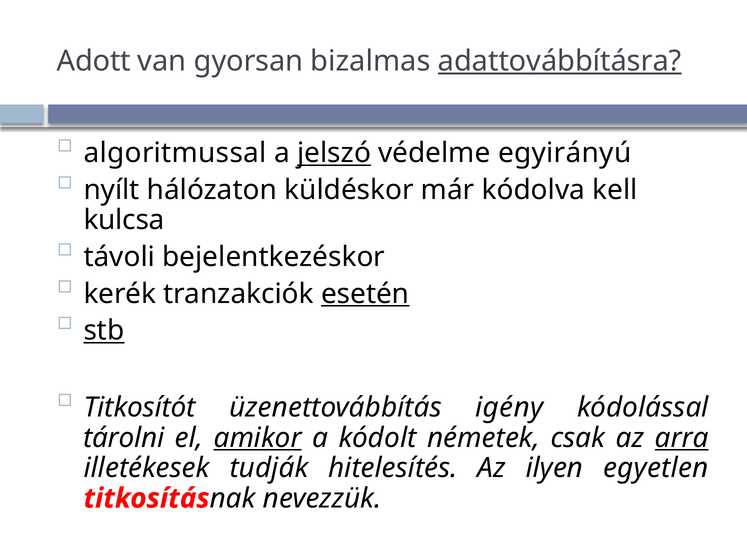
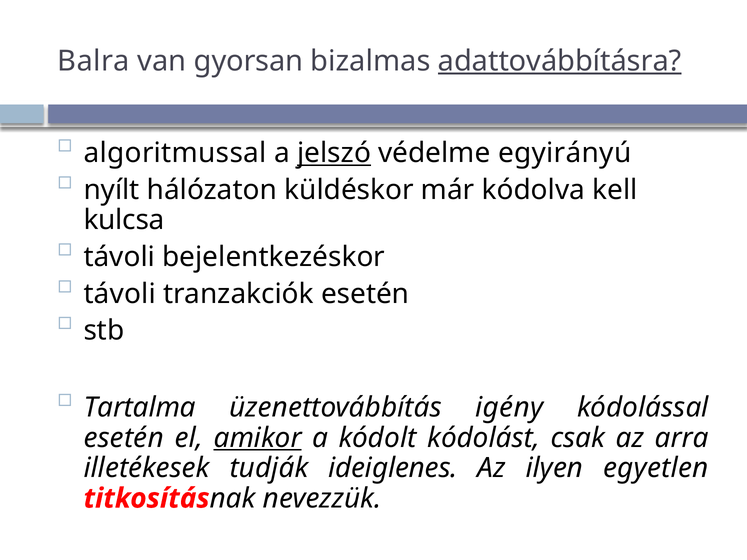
Adott: Adott -> Balra
kerék at (120, 294): kerék -> távoli
esetén at (365, 294) underline: present -> none
stb underline: present -> none
Titkosítót: Titkosítót -> Tartalma
tárolni at (124, 438): tárolni -> esetén
németek: németek -> kódolást
arra underline: present -> none
hitelesítés: hitelesítés -> ideiglenes
